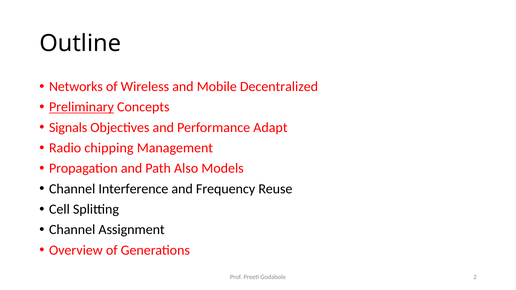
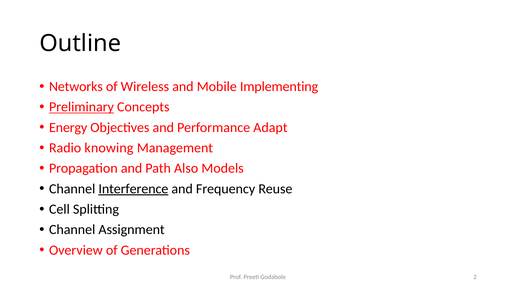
Decentralized: Decentralized -> Implementing
Signals: Signals -> Energy
chipping: chipping -> knowing
Interference underline: none -> present
